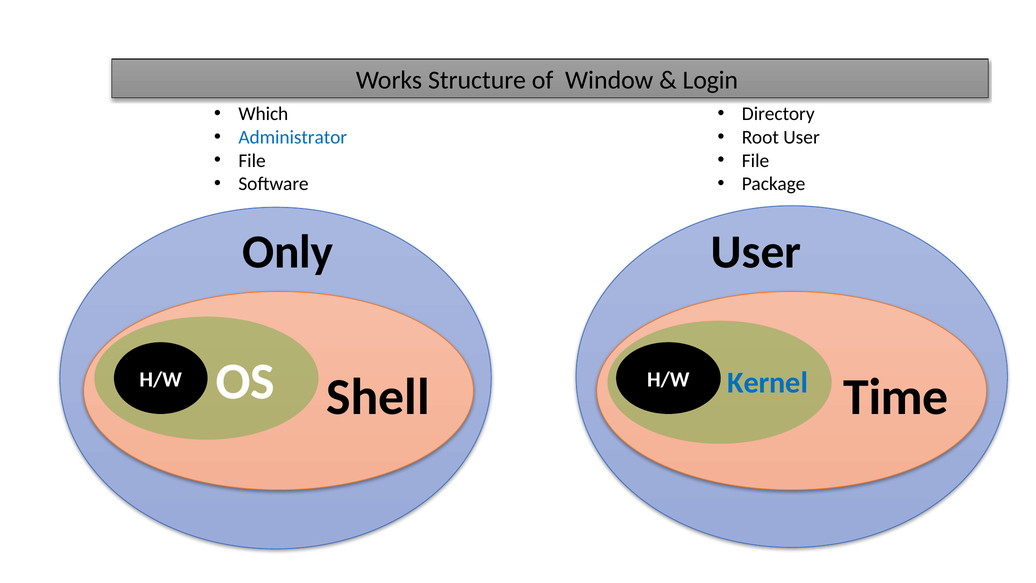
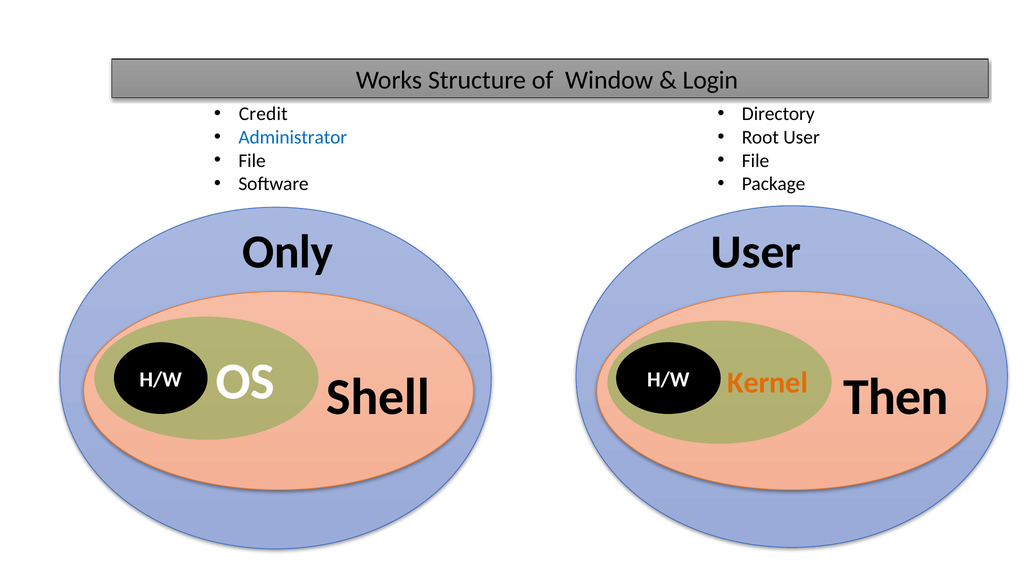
Which: Which -> Credit
Kernel colour: blue -> orange
Time: Time -> Then
